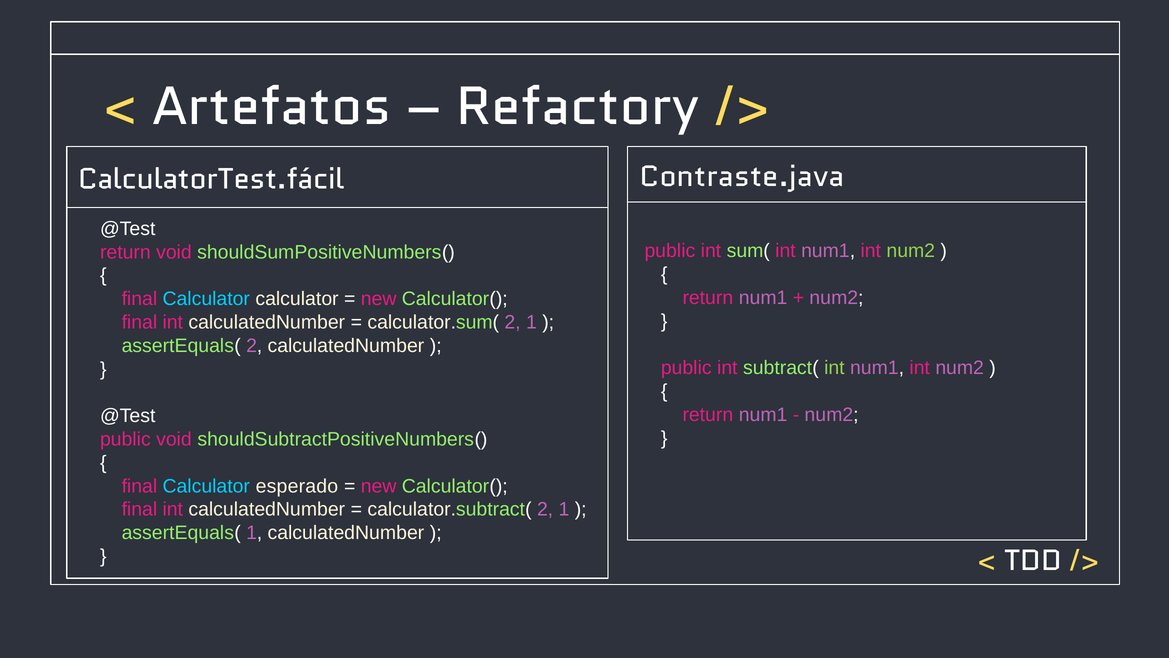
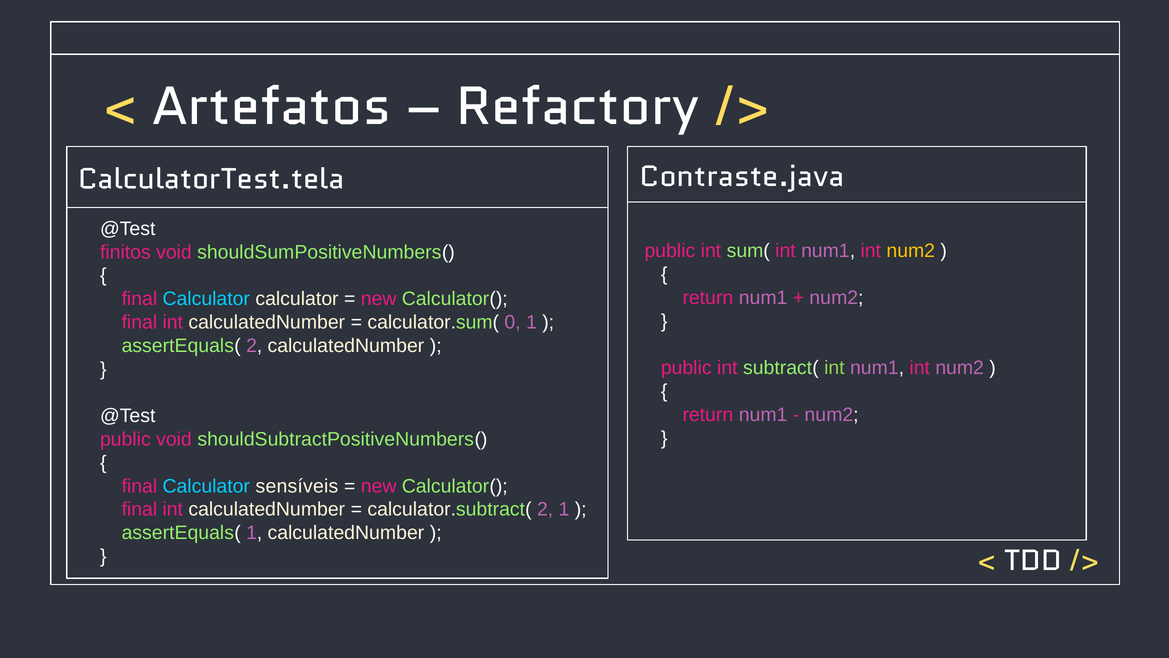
CalculatorTest.fácil: CalculatorTest.fácil -> CalculatorTest.tela
num2 at (911, 251) colour: light green -> yellow
return at (125, 252): return -> finitos
calculator.sum( 2: 2 -> 0
esperado: esperado -> sensíveis
